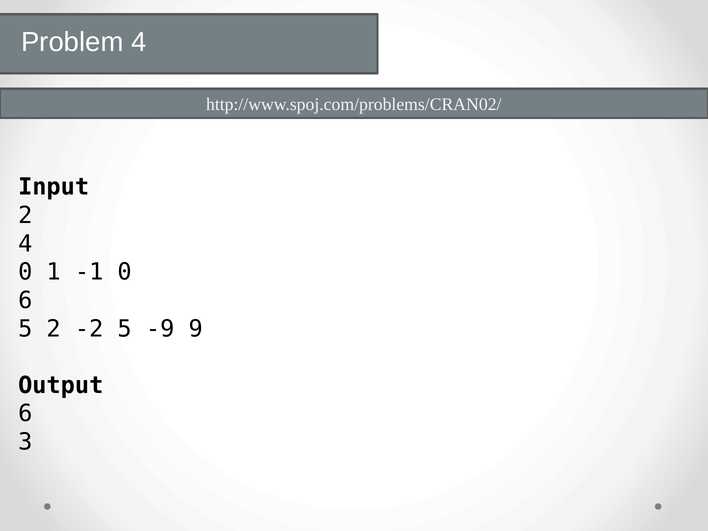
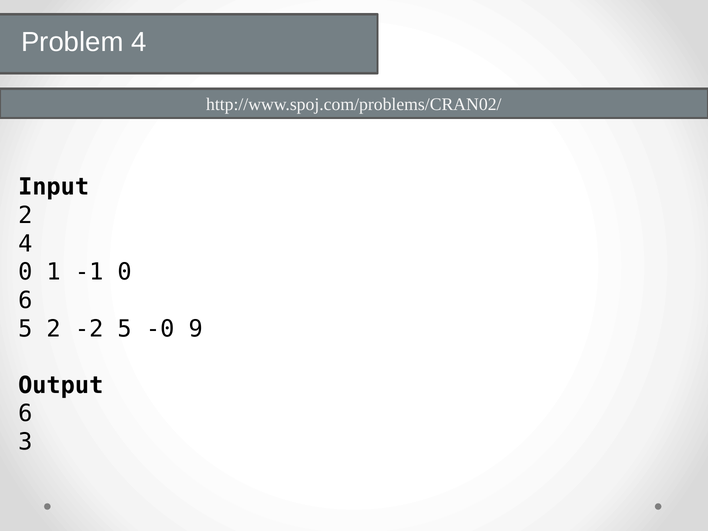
-9: -9 -> -0
